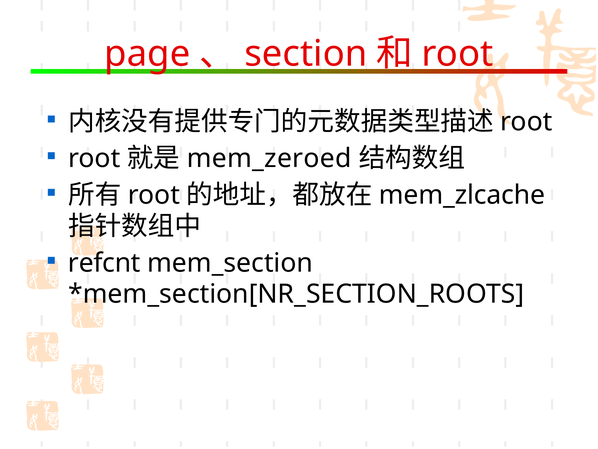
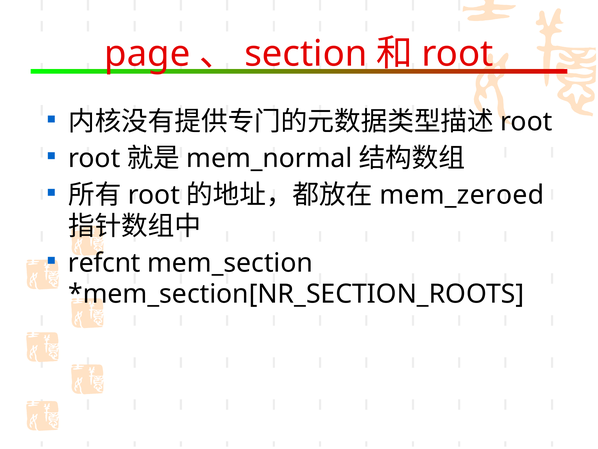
mem_zeroed: mem_zeroed -> mem_normal
mem_zlcache: mem_zlcache -> mem_zeroed
